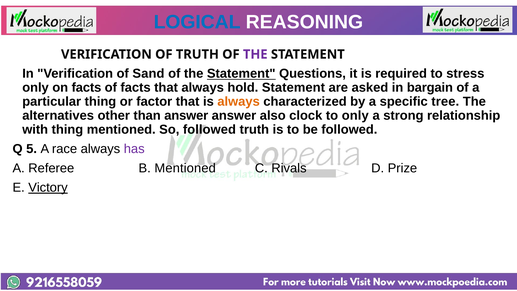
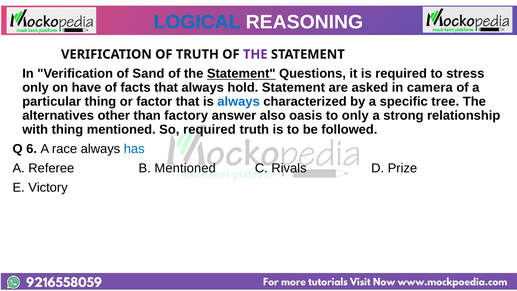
on facts: facts -> have
bargain: bargain -> camera
always at (239, 102) colour: orange -> blue
than answer: answer -> factory
clock: clock -> oasis
So followed: followed -> required
5: 5 -> 6
has colour: purple -> blue
Victory underline: present -> none
